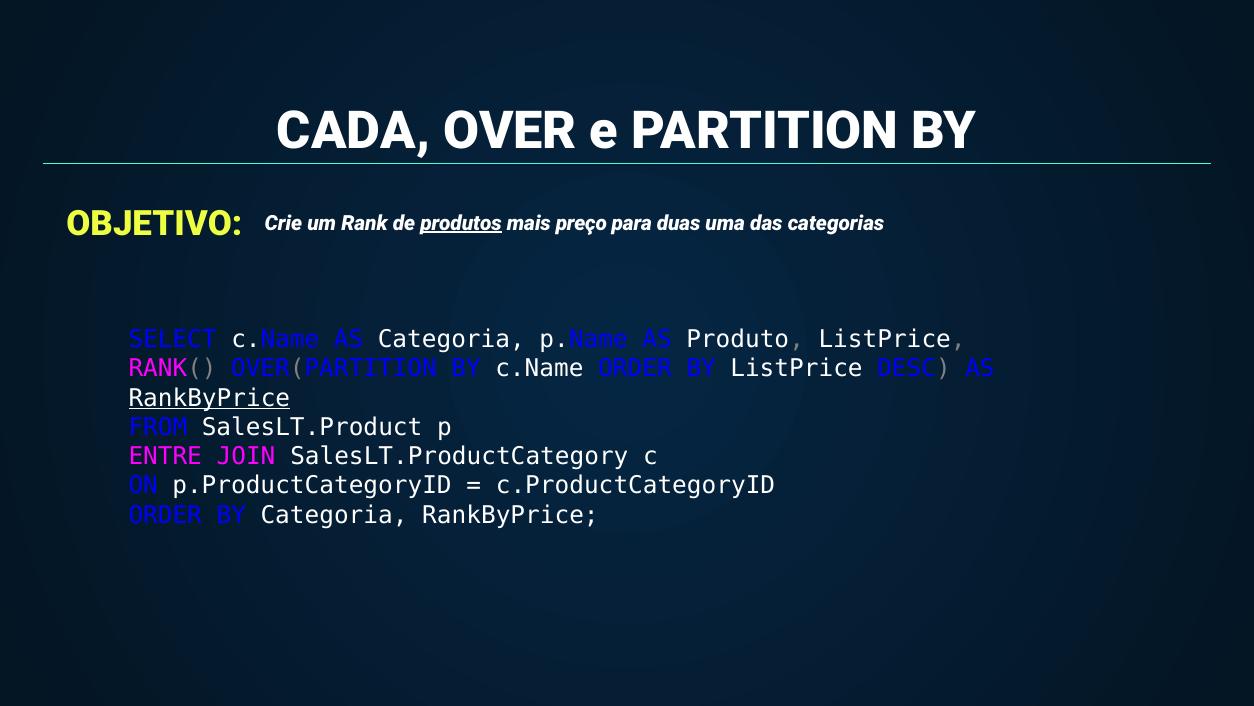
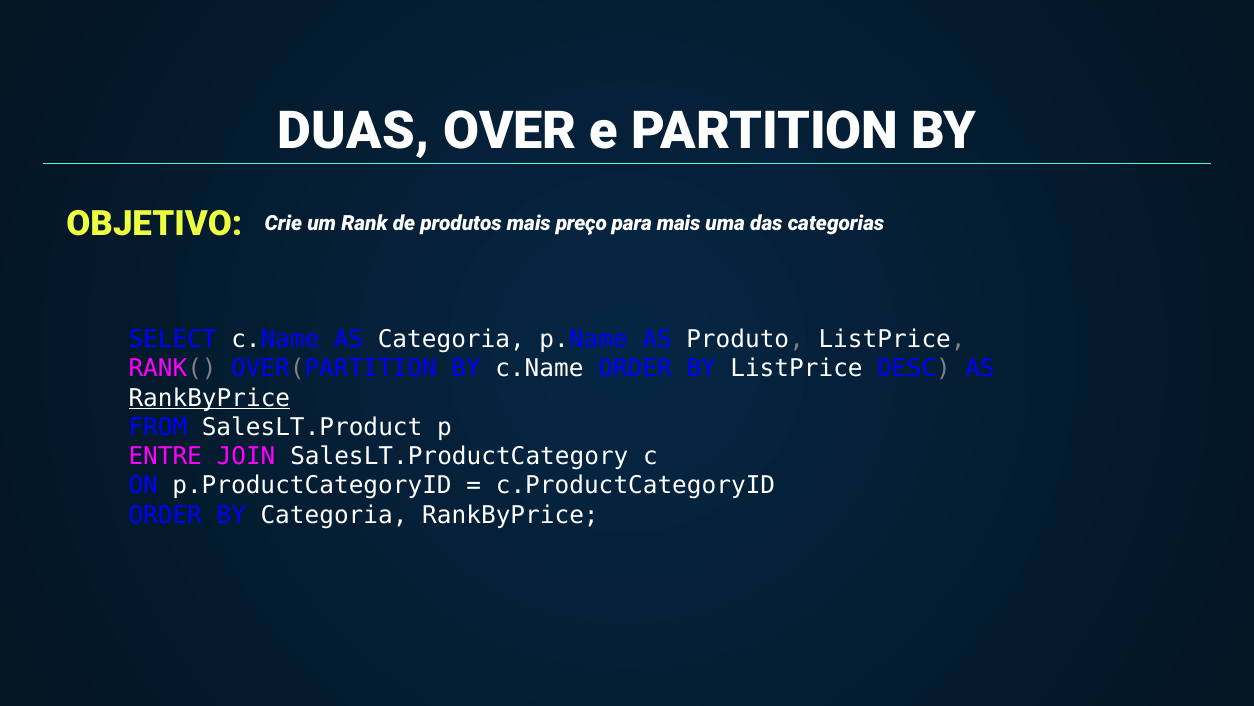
CADA: CADA -> DUAS
produtos underline: present -> none
para duas: duas -> mais
